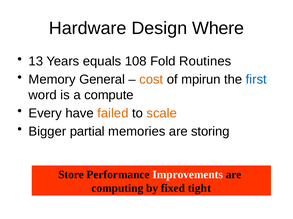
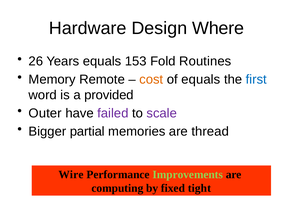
13: 13 -> 26
108: 108 -> 153
General: General -> Remote
of mpirun: mpirun -> equals
compute: compute -> provided
Every: Every -> Outer
failed colour: orange -> purple
scale colour: orange -> purple
storing: storing -> thread
Store: Store -> Wire
Improvements colour: white -> light green
